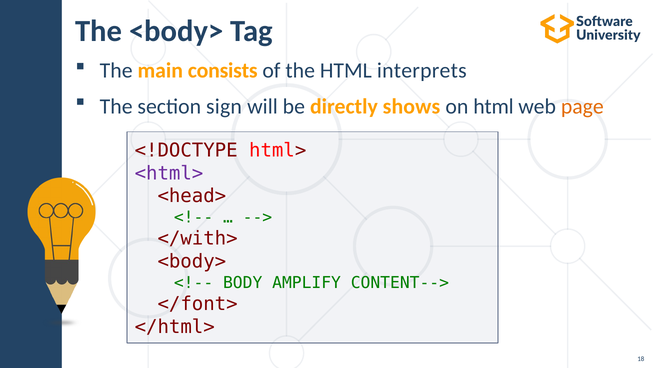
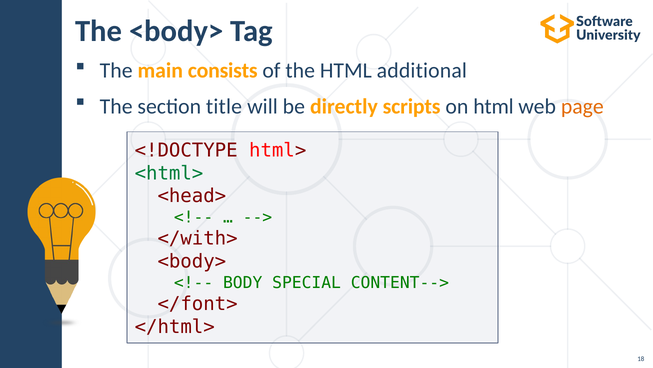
interprets: interprets -> additional
sign: sign -> title
shows: shows -> scripts
<html> colour: purple -> green
AMPLIFY: AMPLIFY -> SPECIAL
